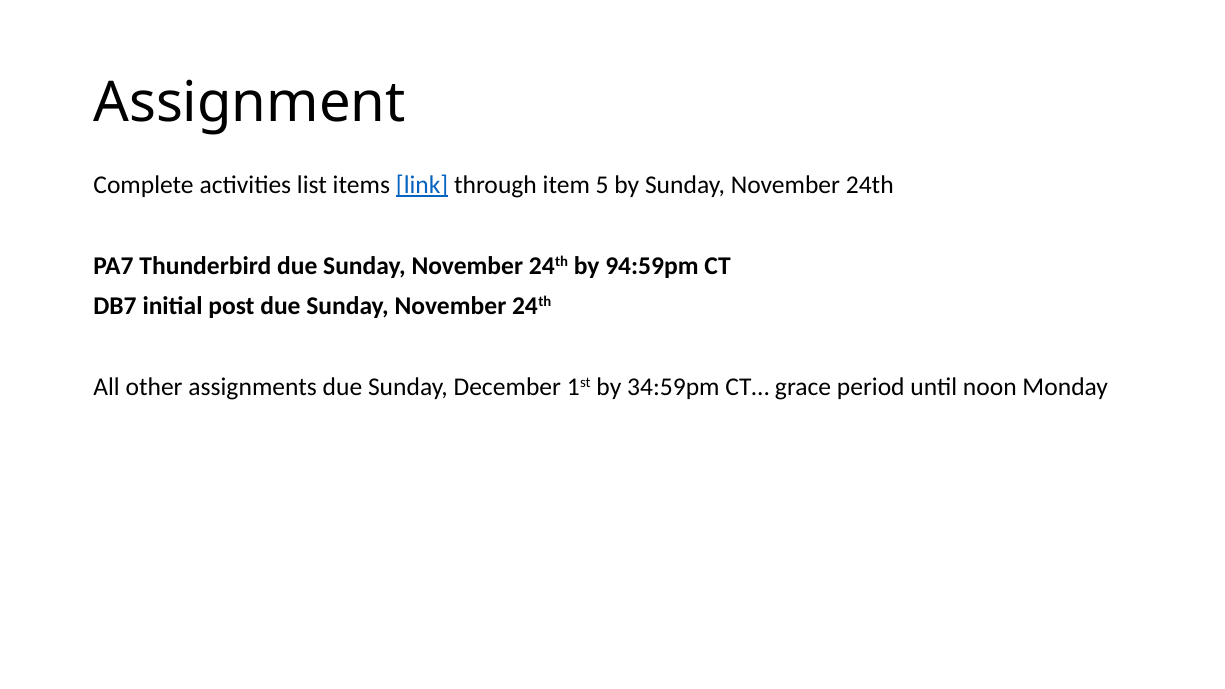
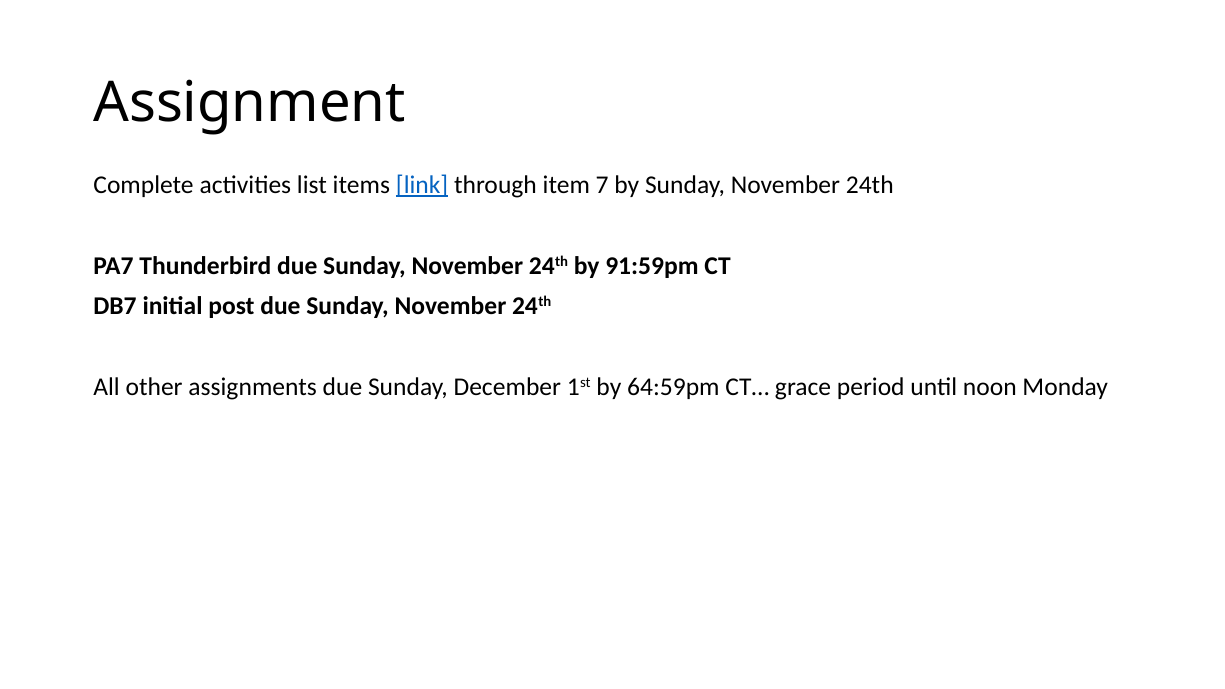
5: 5 -> 7
94:59pm: 94:59pm -> 91:59pm
34:59pm: 34:59pm -> 64:59pm
